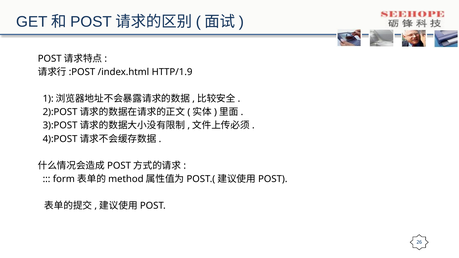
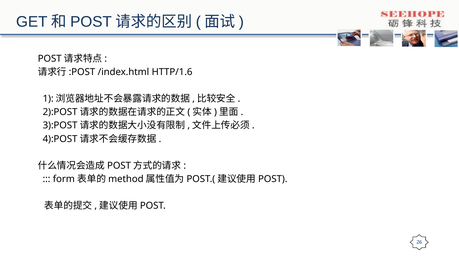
HTTP/1.9: HTTP/1.9 -> HTTP/1.6
